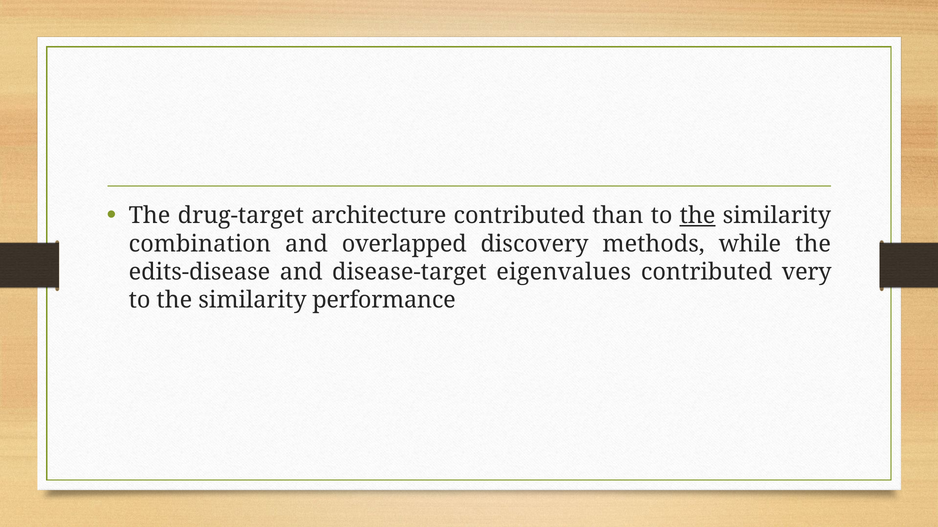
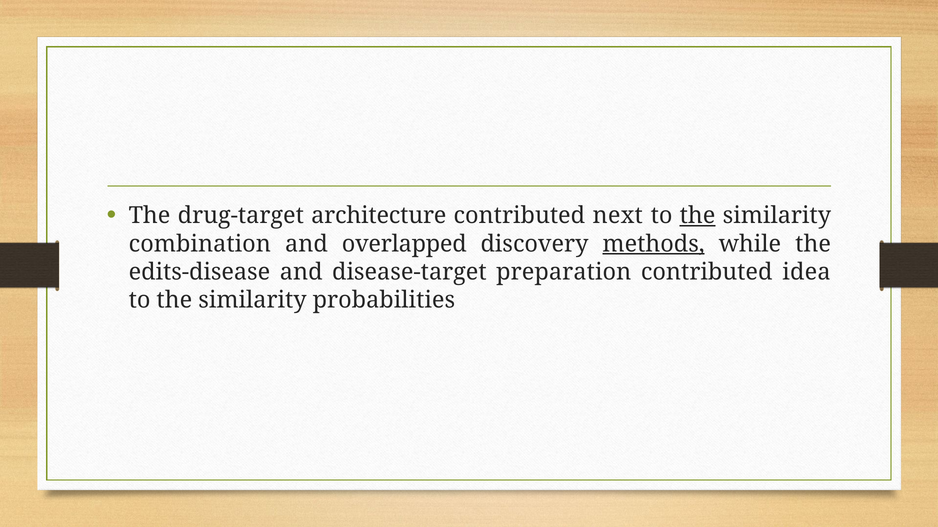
than: than -> next
methods underline: none -> present
eigenvalues: eigenvalues -> preparation
very: very -> idea
performance: performance -> probabilities
